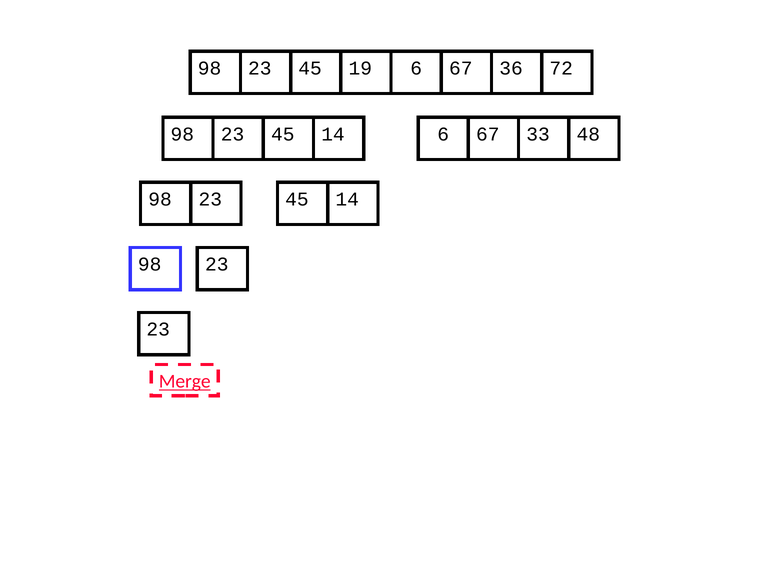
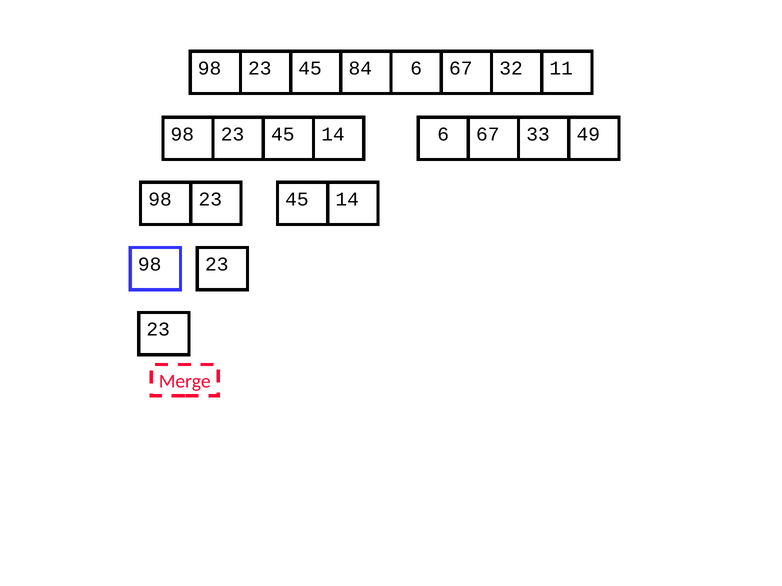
19: 19 -> 84
36: 36 -> 32
72: 72 -> 11
48: 48 -> 49
Merge underline: present -> none
